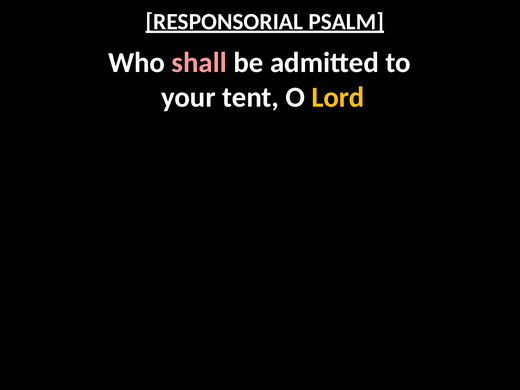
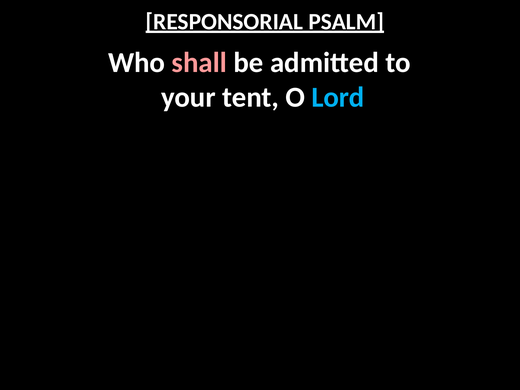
Lord colour: yellow -> light blue
